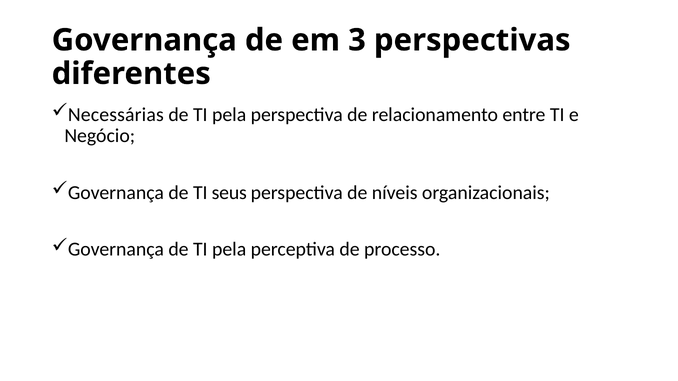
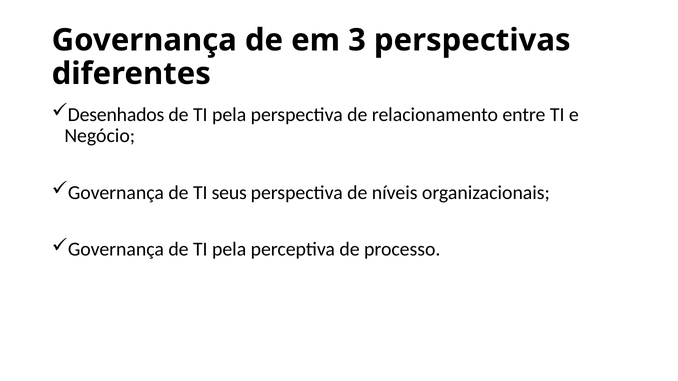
Necessárias: Necessárias -> Desenhados
